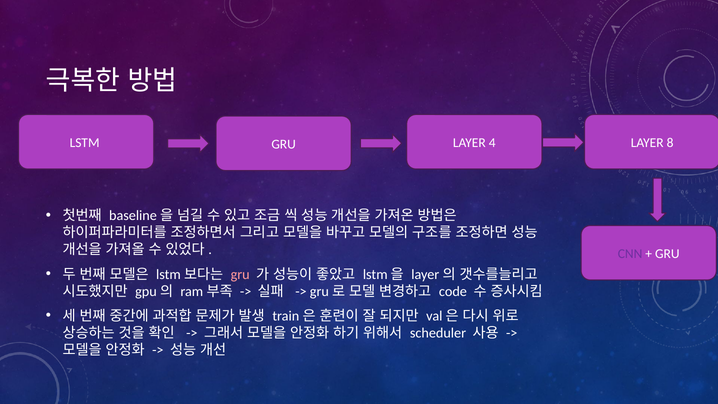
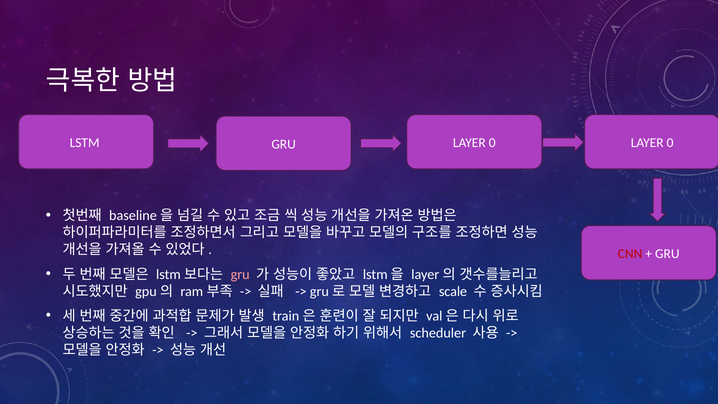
4 at (492, 143): 4 -> 0
8 at (670, 143): 8 -> 0
CNN colour: purple -> red
code: code -> scale
